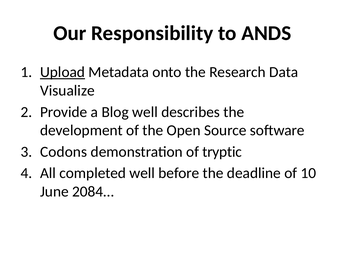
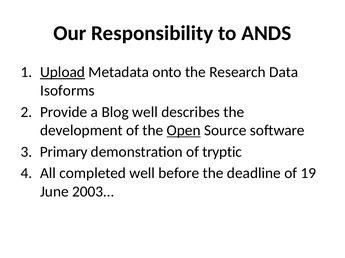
Visualize: Visualize -> Isoforms
Open underline: none -> present
Codons: Codons -> Primary
10: 10 -> 19
2084…: 2084… -> 2003…
